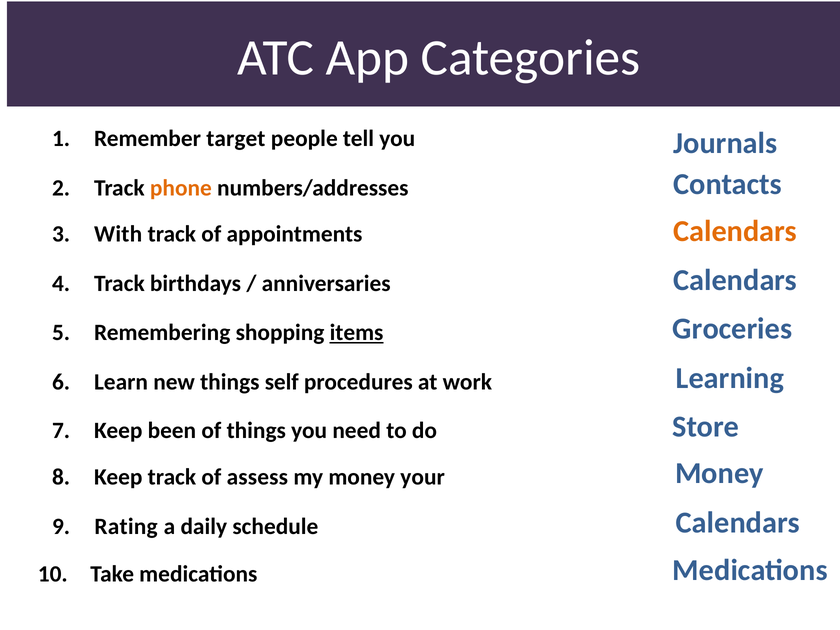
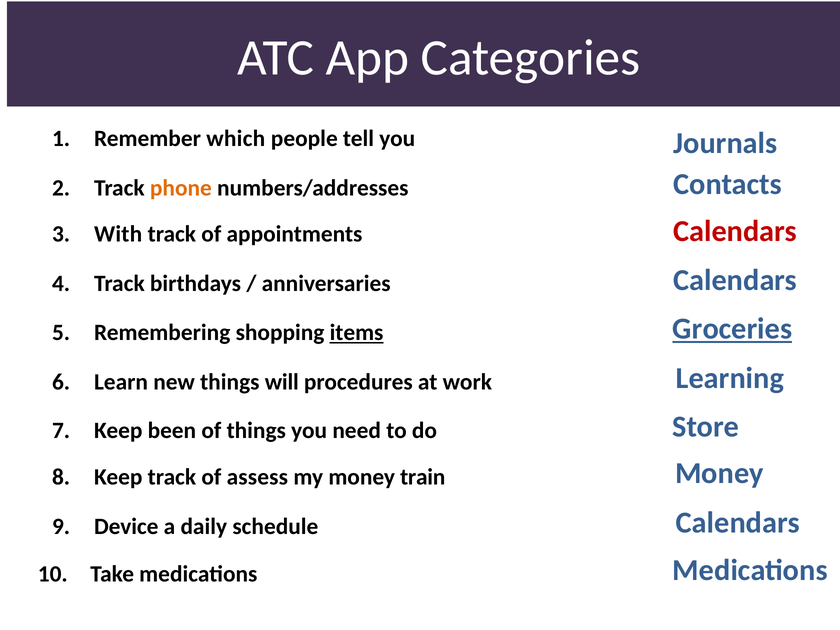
target: target -> which
Calendars at (735, 231) colour: orange -> red
Groceries underline: none -> present
self: self -> will
your: your -> train
Rating: Rating -> Device
